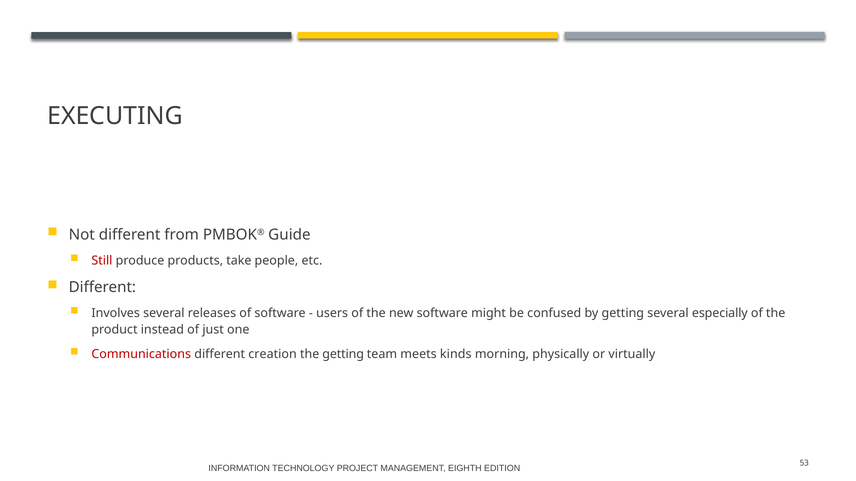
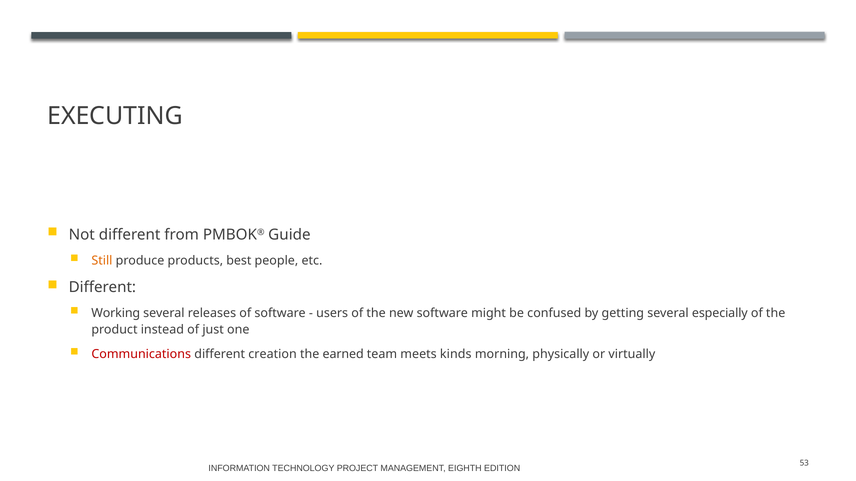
Still colour: red -> orange
take: take -> best
Involves: Involves -> Working
the getting: getting -> earned
